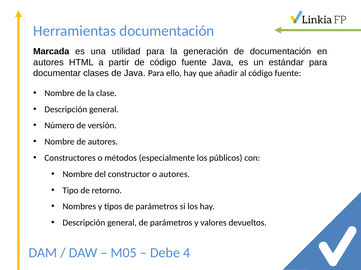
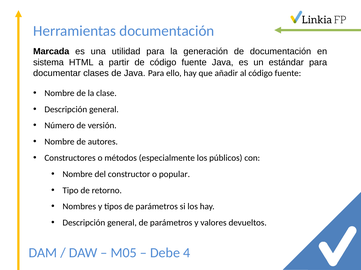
autores at (48, 62): autores -> sistema
o autores: autores -> popular
